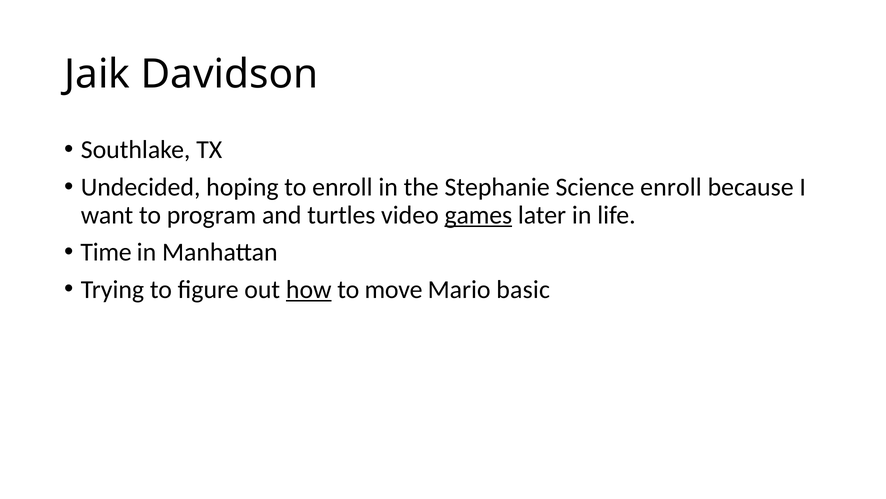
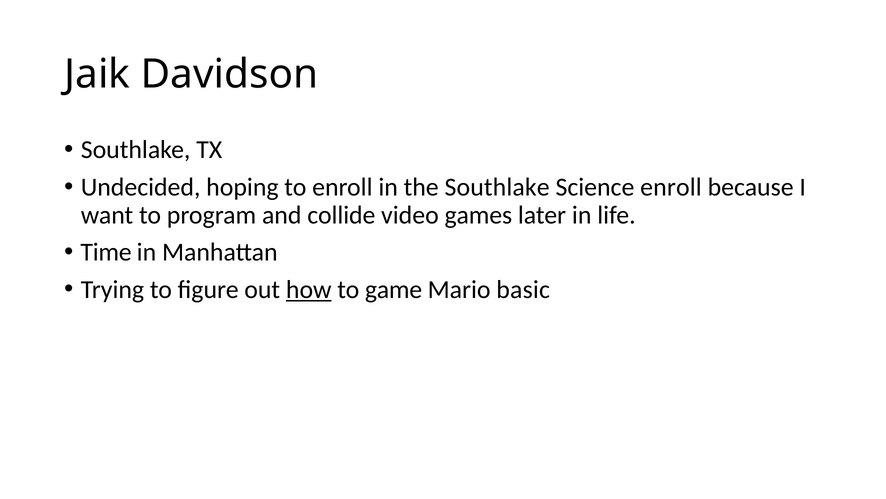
the Stephanie: Stephanie -> Southlake
turtles: turtles -> collide
games underline: present -> none
move: move -> game
